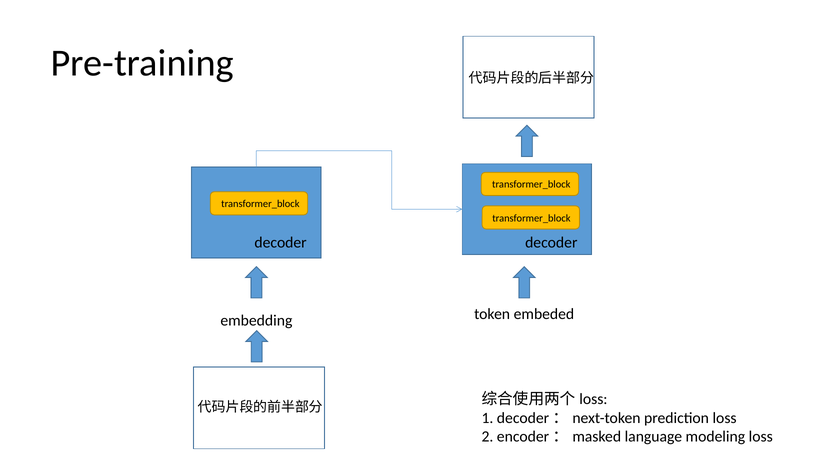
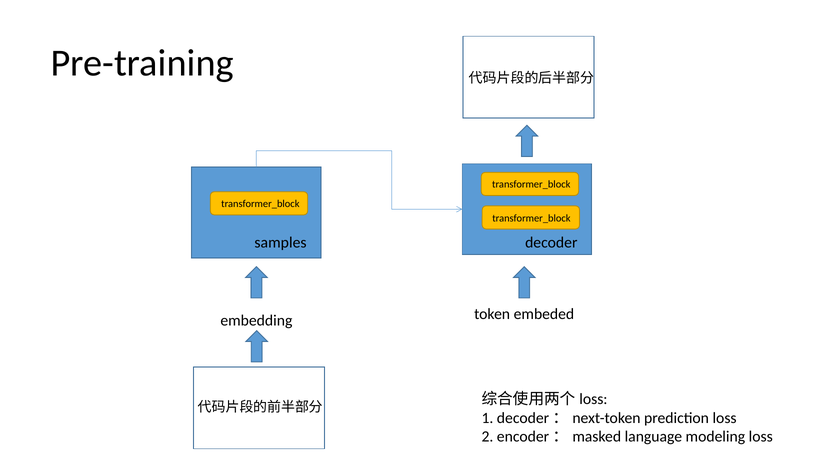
decoder at (281, 243): decoder -> samples
